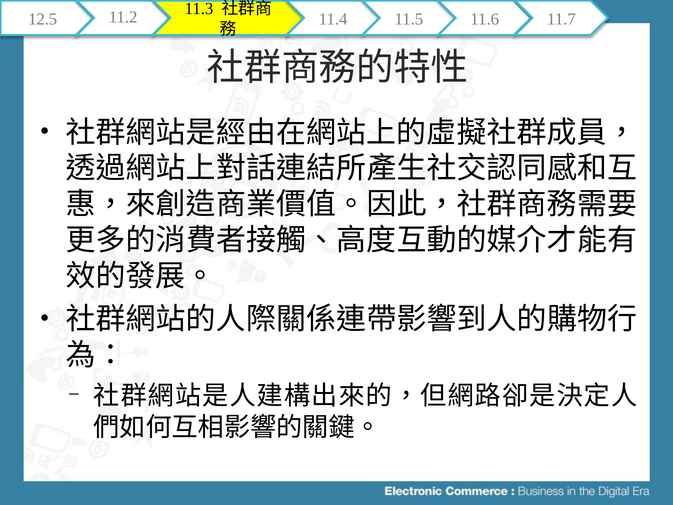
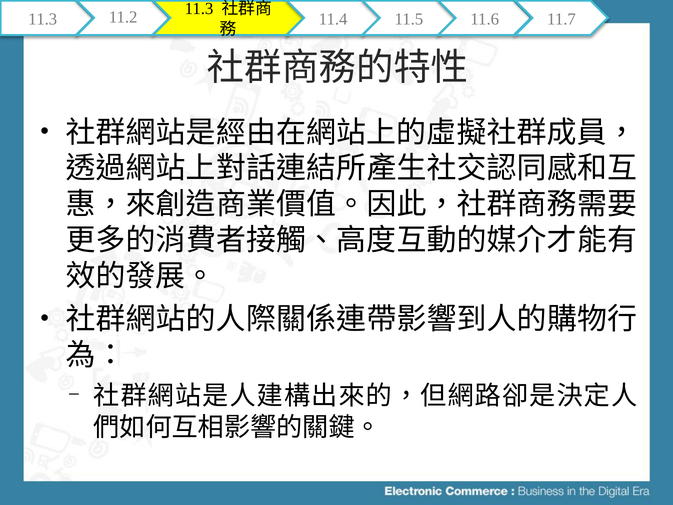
12.5 at (43, 19): 12.5 -> 11.3
